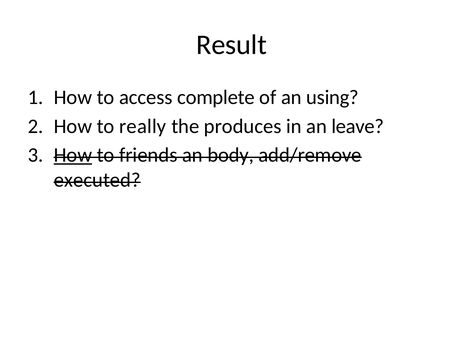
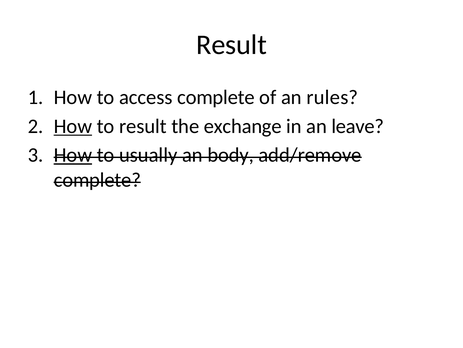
using: using -> rules
How at (73, 126) underline: none -> present
to really: really -> result
produces: produces -> exchange
friends: friends -> usually
executed at (97, 180): executed -> complete
